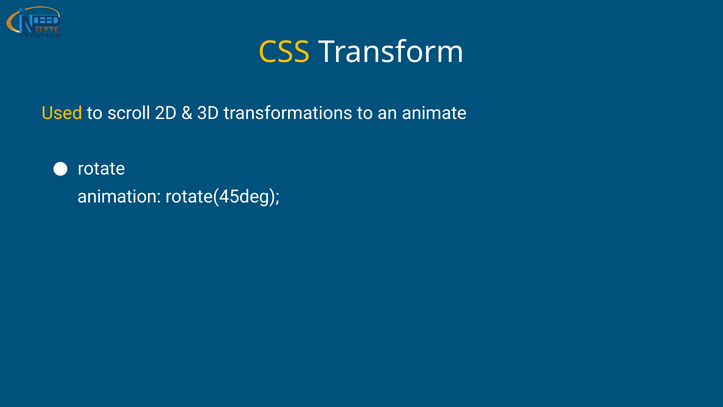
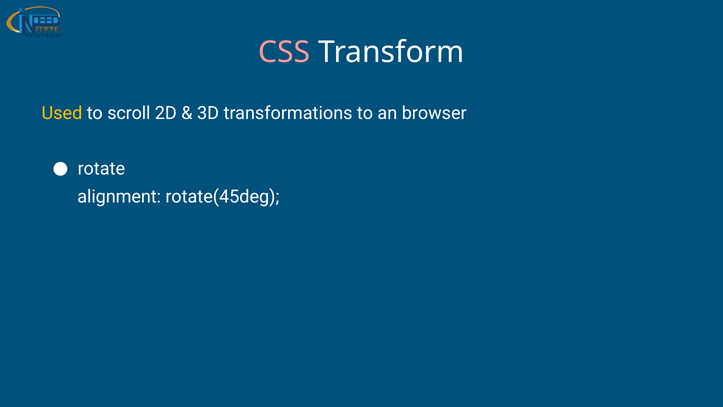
CSS colour: yellow -> pink
animate: animate -> browser
animation: animation -> alignment
